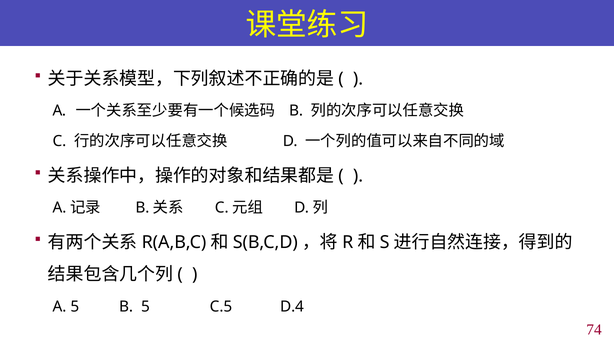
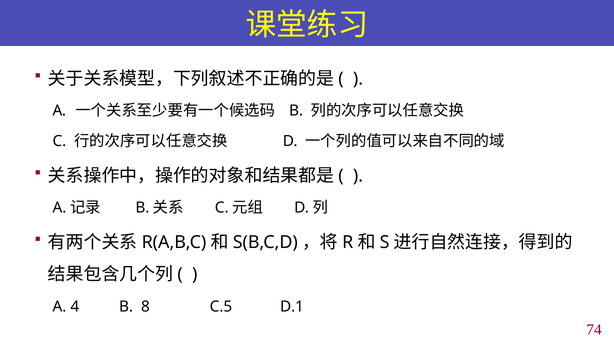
A 5: 5 -> 4
B 5: 5 -> 8
D.4: D.4 -> D.1
